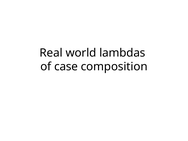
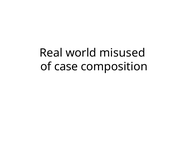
lambdas: lambdas -> misused
